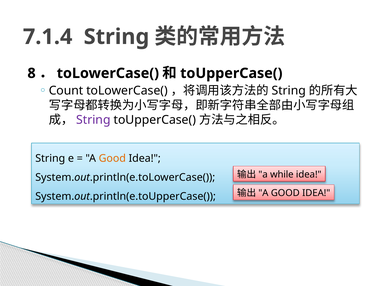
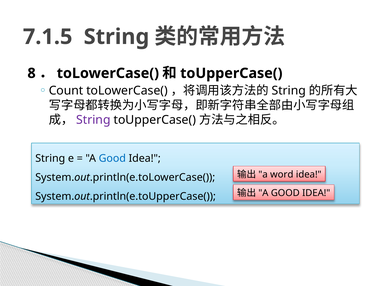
7.1.4: 7.1.4 -> 7.1.5
Good at (112, 159) colour: orange -> blue
while: while -> word
